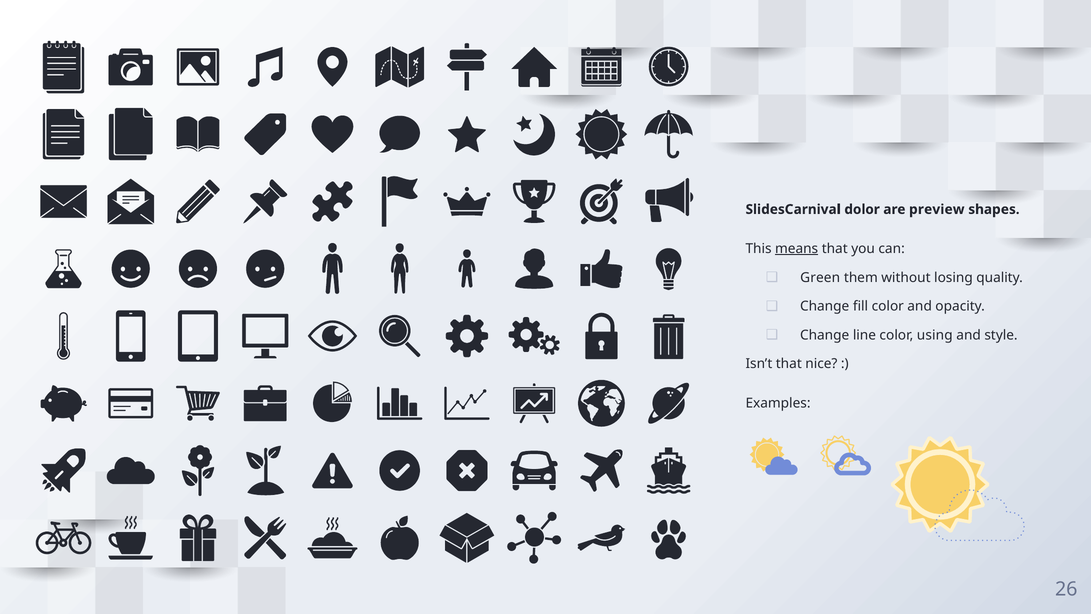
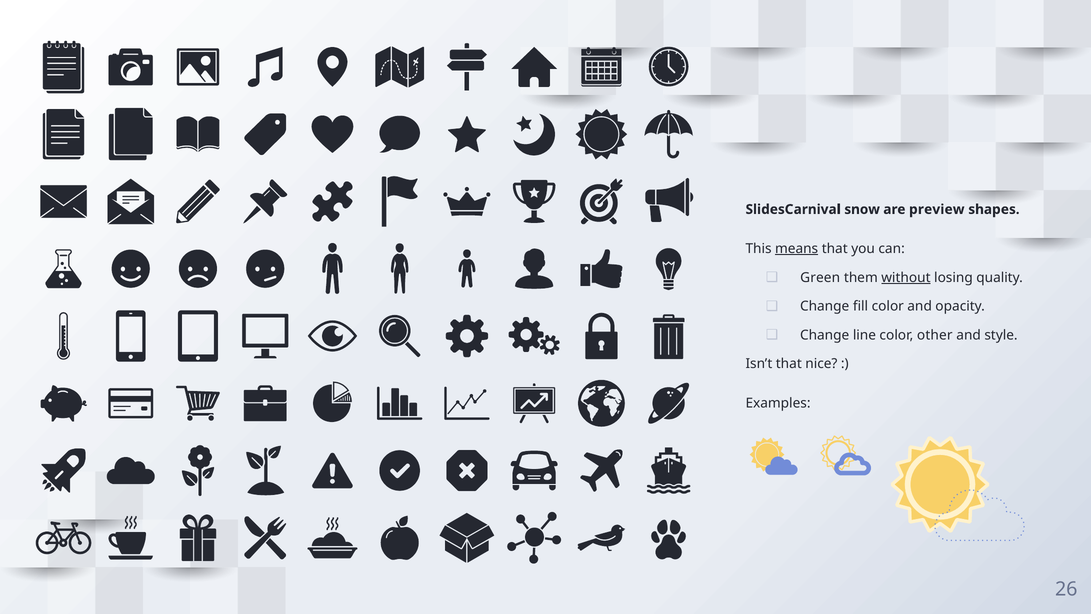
dolor: dolor -> snow
without underline: none -> present
using: using -> other
